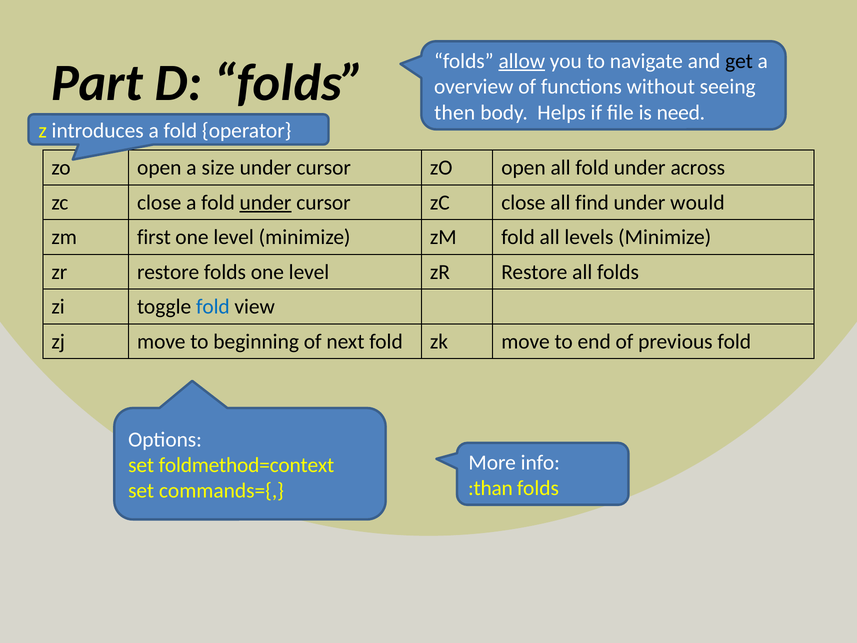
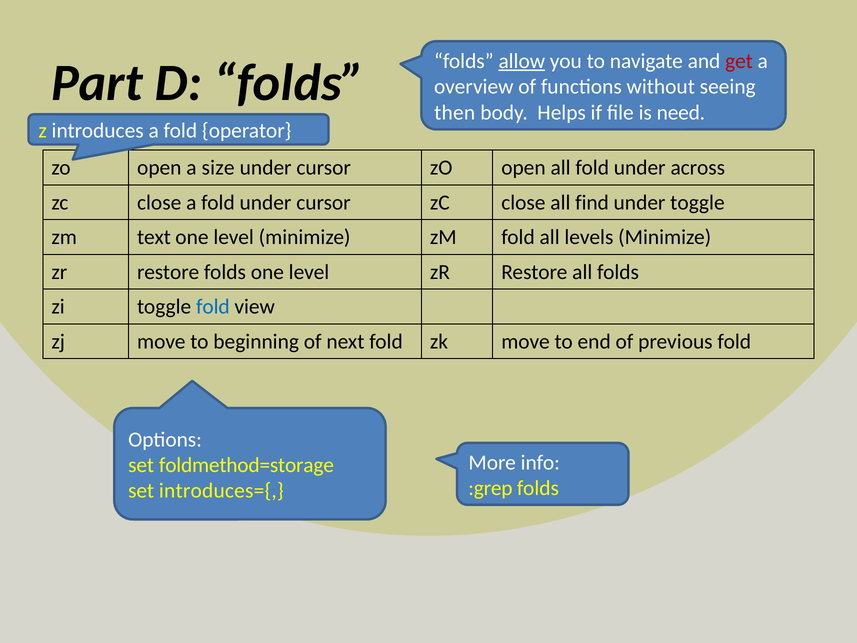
get colour: black -> red
under at (265, 202) underline: present -> none
under would: would -> toggle
first: first -> text
foldmethod=context: foldmethod=context -> foldmethod=storage
:than: :than -> :grep
commands={: commands={ -> introduces={
